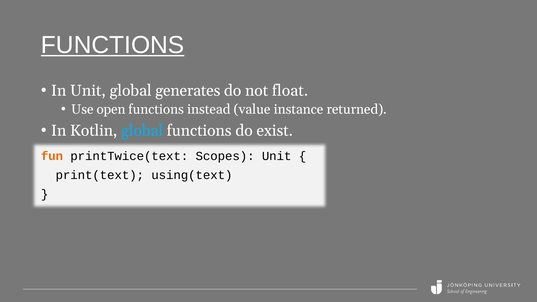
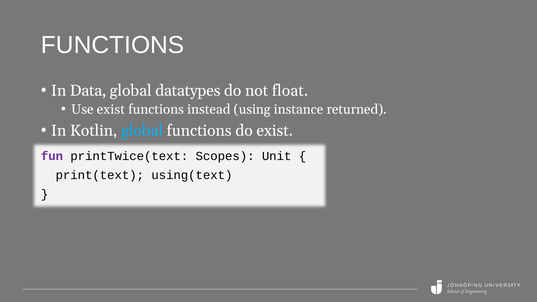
FUNCTIONS at (113, 45) underline: present -> none
In Unit: Unit -> Data
generates: generates -> datatypes
Use open: open -> exist
value: value -> using
fun colour: orange -> purple
